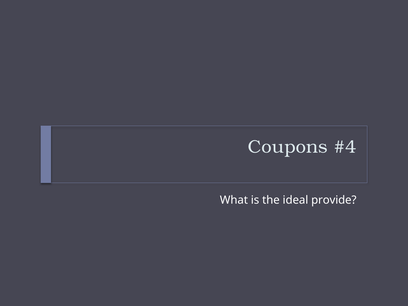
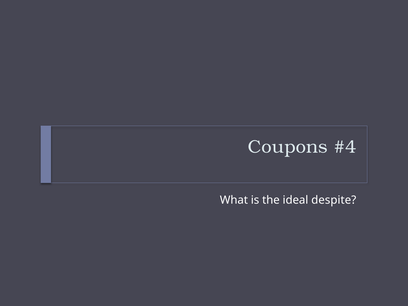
provide: provide -> despite
